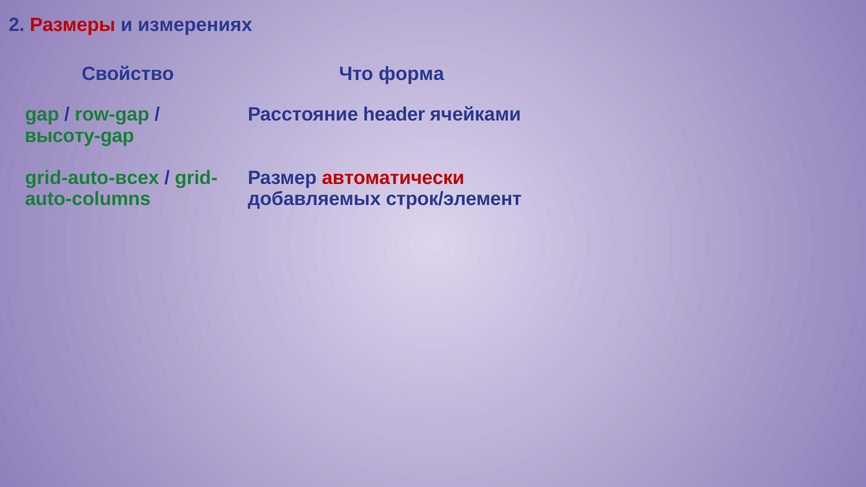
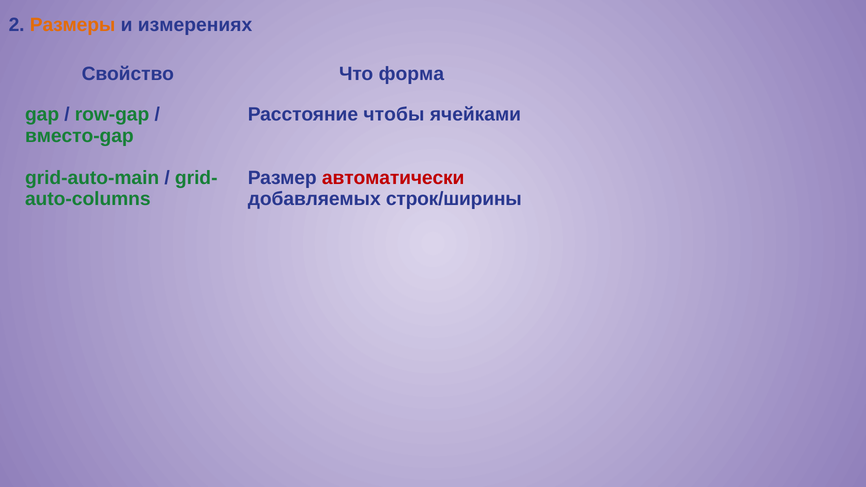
Размеры colour: red -> orange
header: header -> чтобы
высоту-gap: высоту-gap -> вместо-gap
grid-auto-всех: grid-auto-всех -> grid-auto-main
строк/элемент: строк/элемент -> строк/ширины
